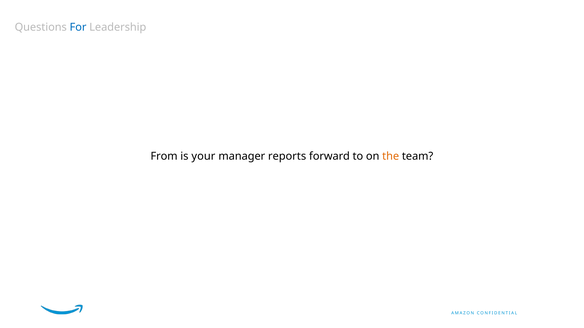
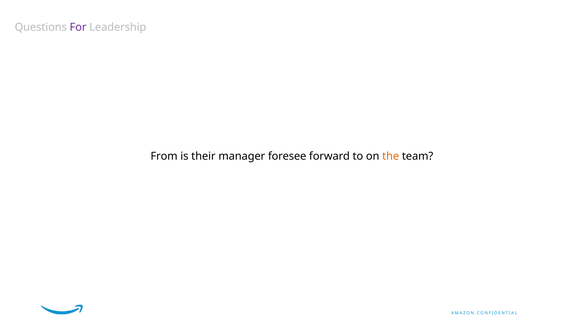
For colour: blue -> purple
your: your -> their
reports: reports -> foresee
